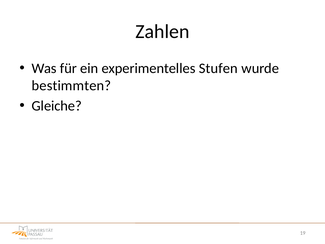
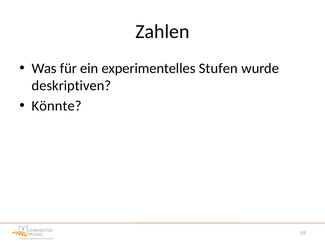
bestimmten: bestimmten -> deskriptiven
Gleiche: Gleiche -> Könnte
